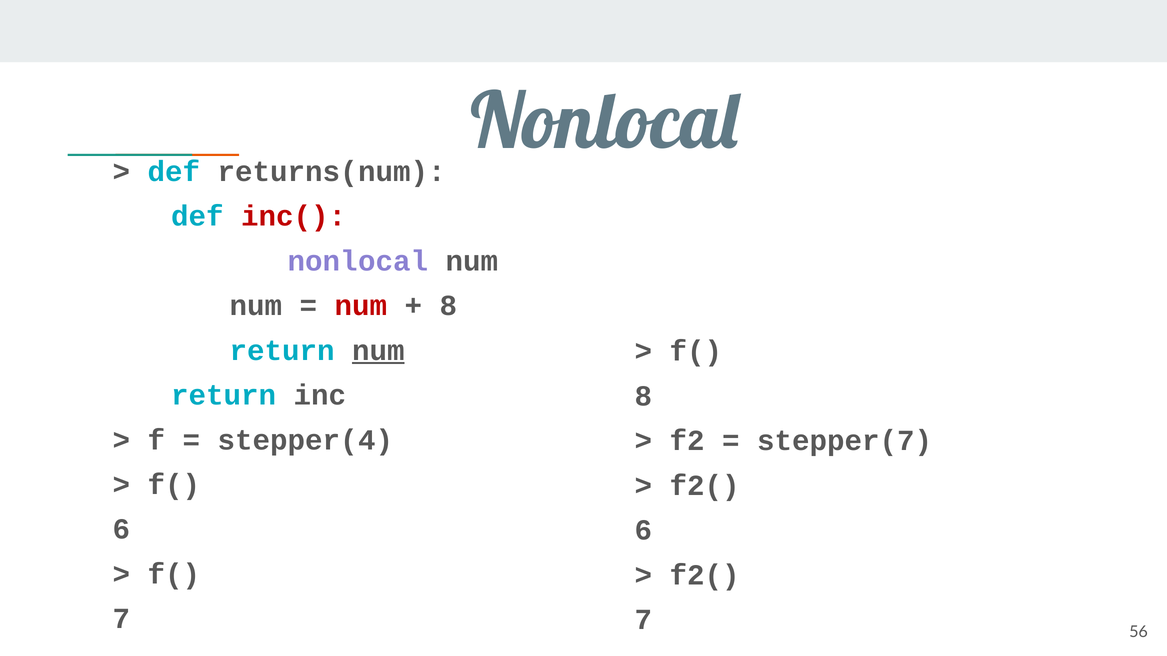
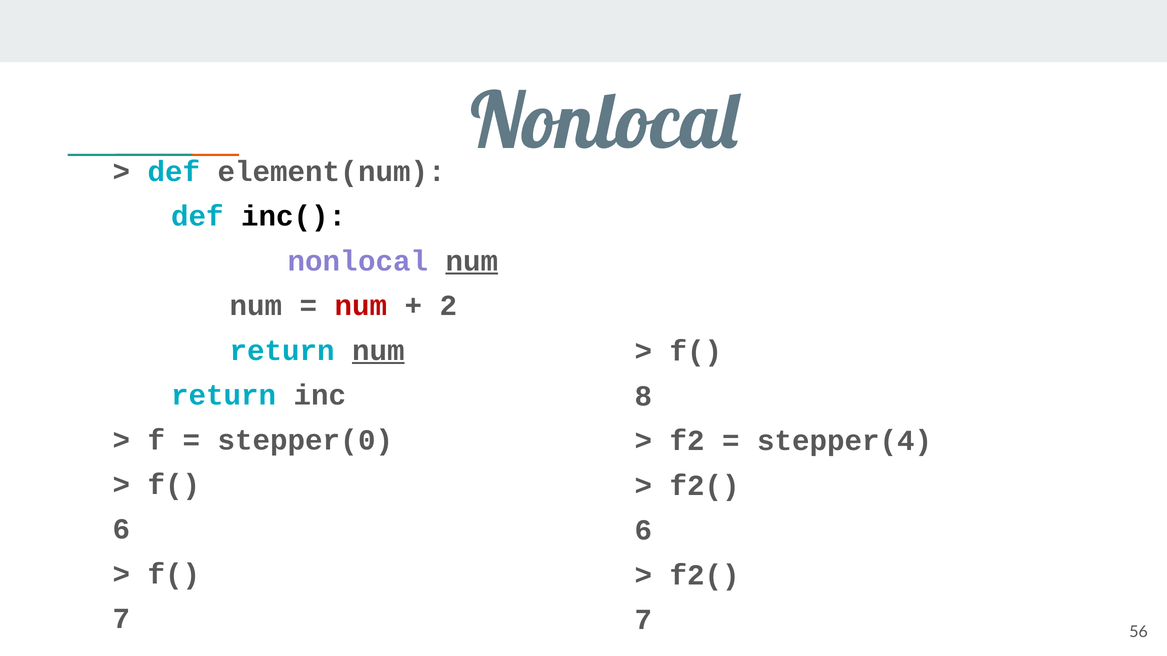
returns(num: returns(num -> element(num
inc( colour: red -> black
num at (472, 261) underline: none -> present
8 at (448, 306): 8 -> 2
stepper(4: stepper(4 -> stepper(0
stepper(7: stepper(7 -> stepper(4
